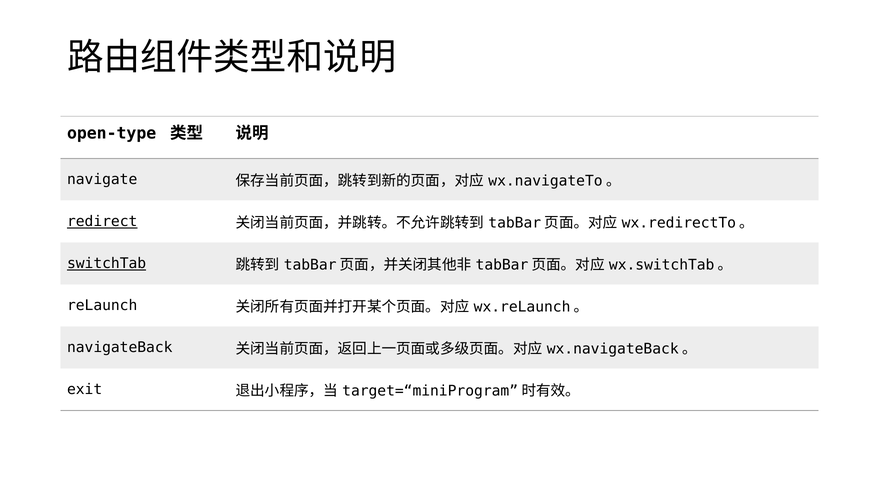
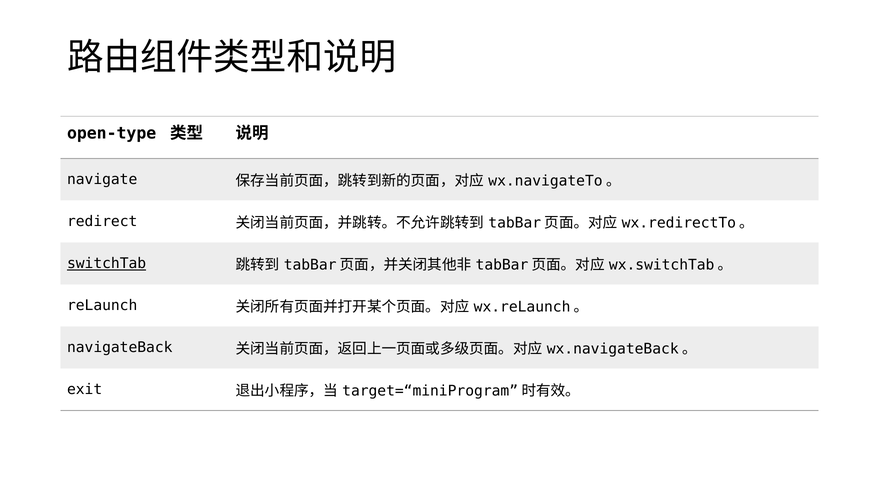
redirect underline: present -> none
